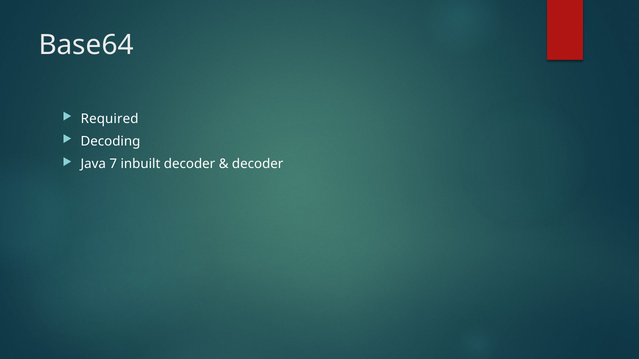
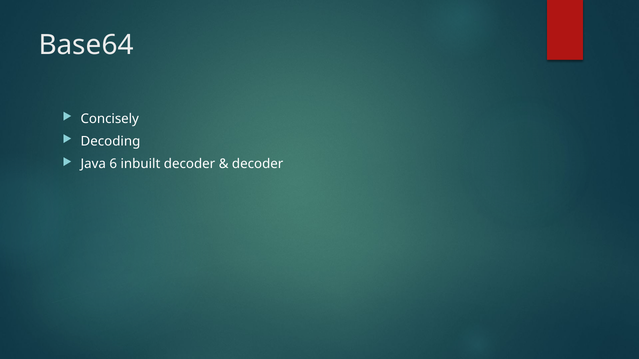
Required: Required -> Concisely
7: 7 -> 6
